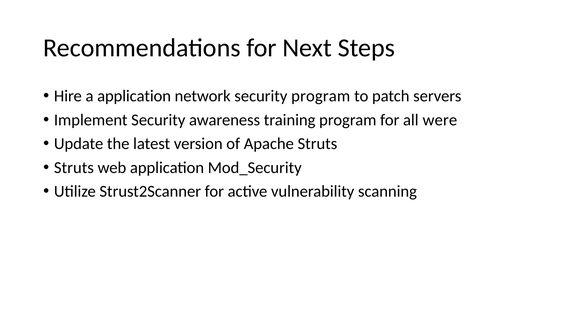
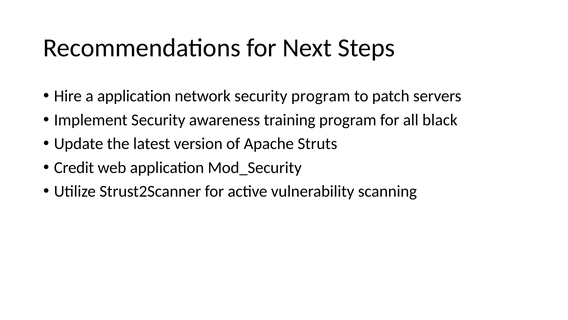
were: were -> black
Struts at (74, 167): Struts -> Credit
